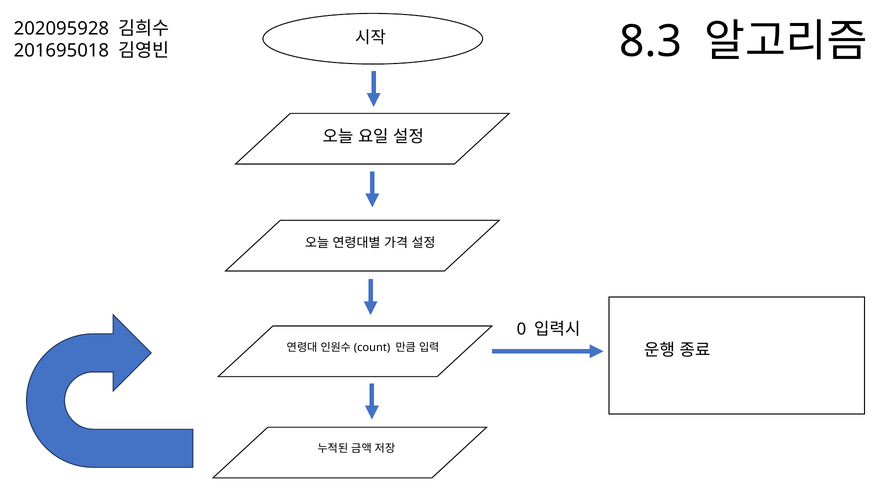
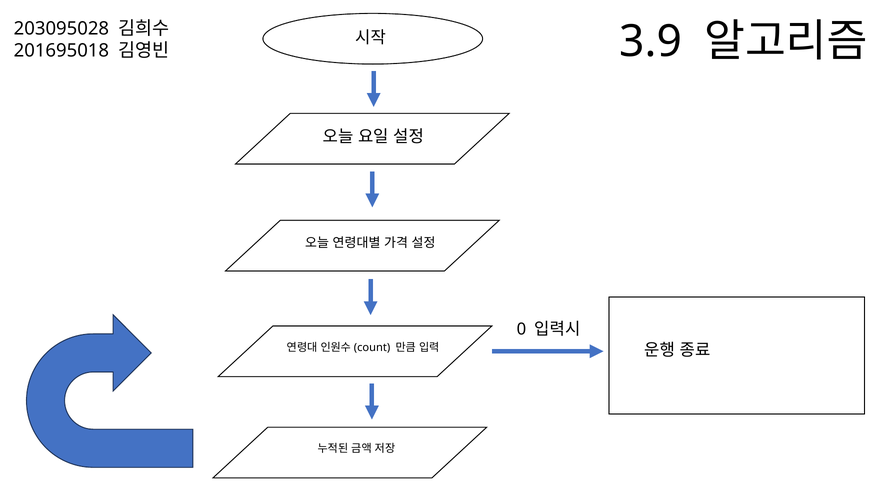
202095928: 202095928 -> 203095028
8.3: 8.3 -> 3.9
